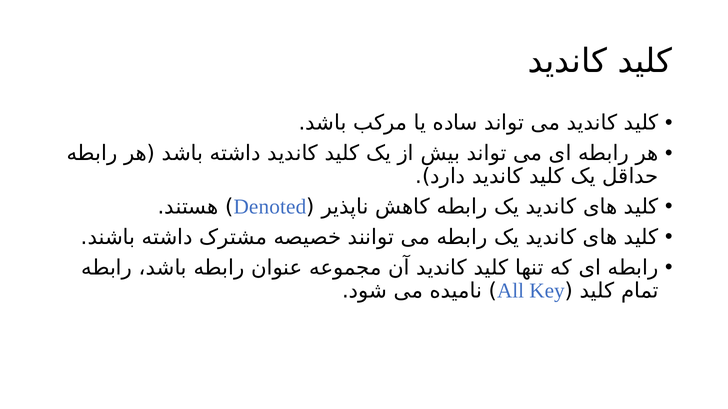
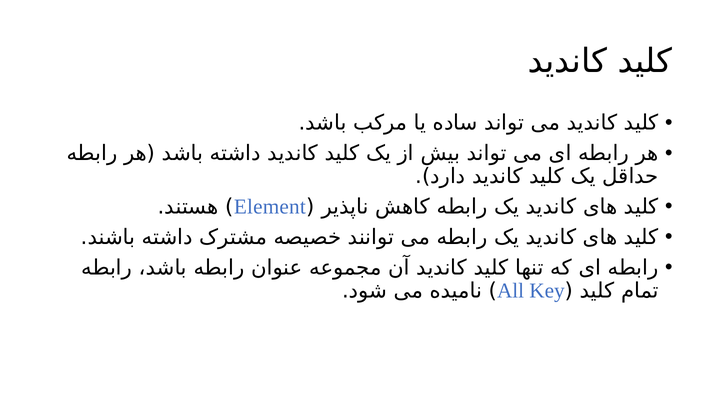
Denoted: Denoted -> Element
